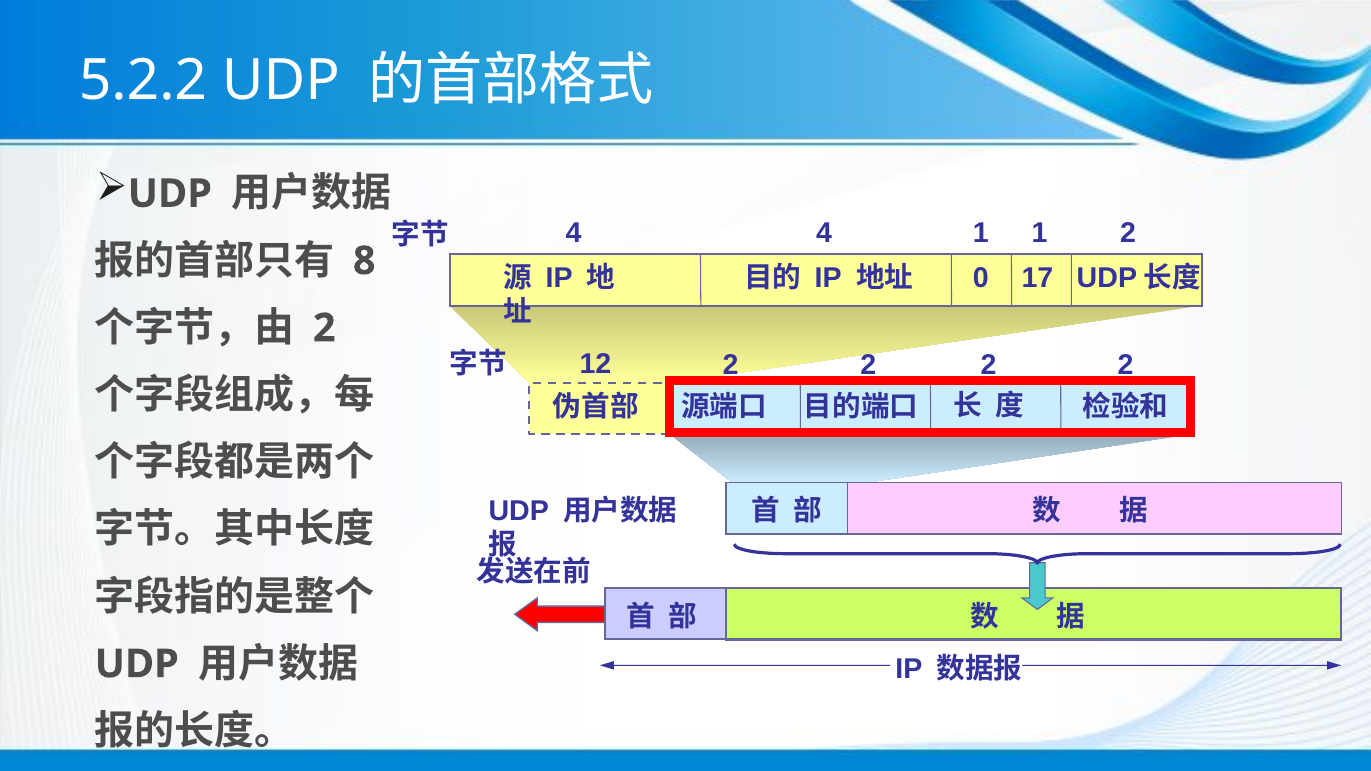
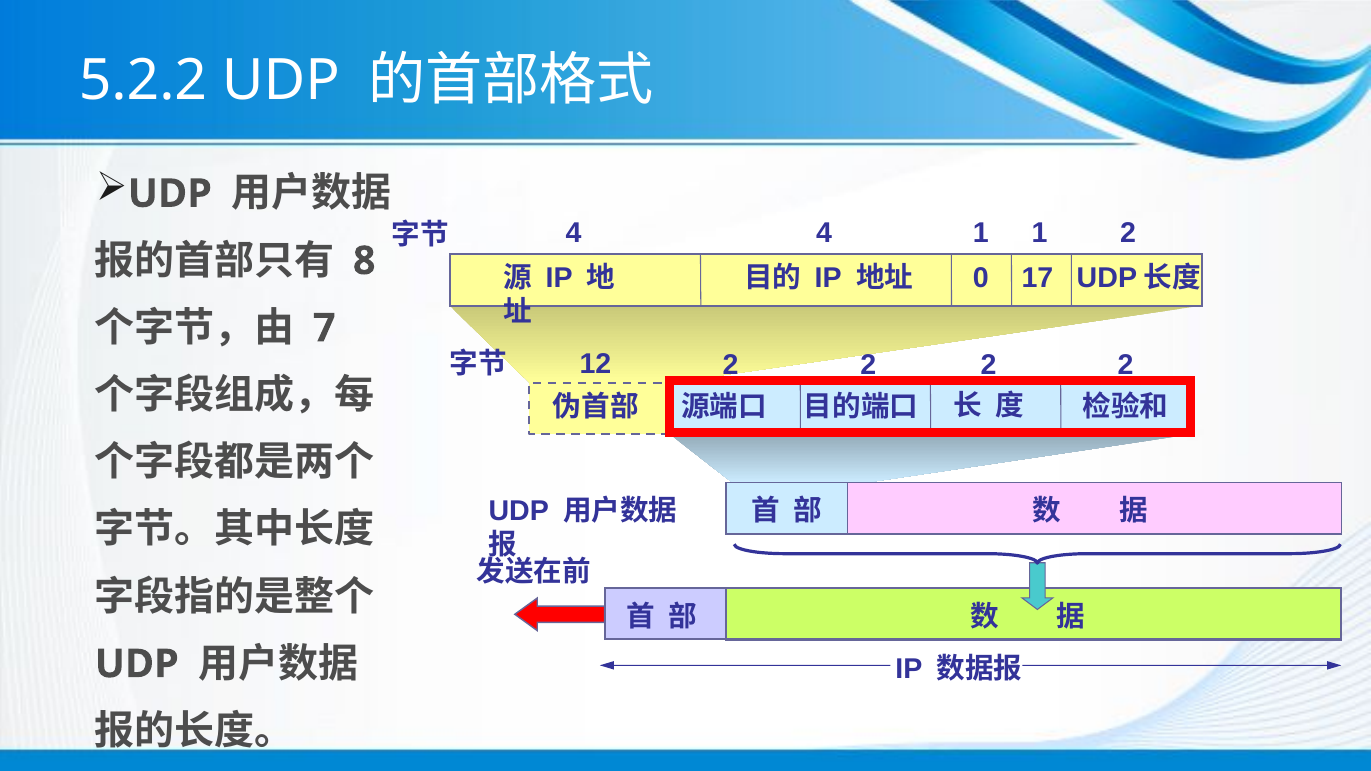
2 at (324, 328): 2 -> 7
